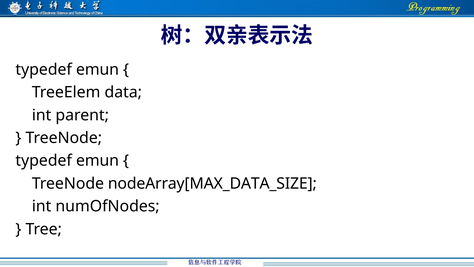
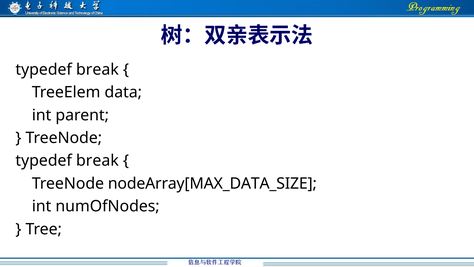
emun at (98, 69): emun -> break
emun at (98, 161): emun -> break
